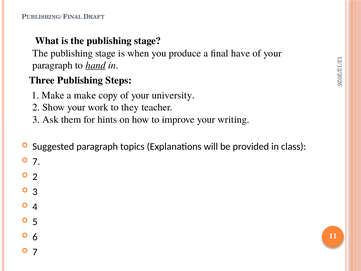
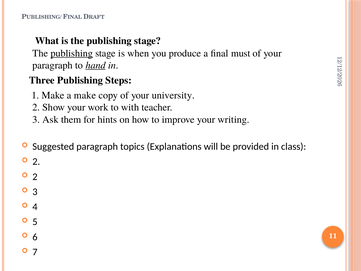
publishing at (72, 53) underline: none -> present
have: have -> must
they: they -> with
7 at (36, 162): 7 -> 2
